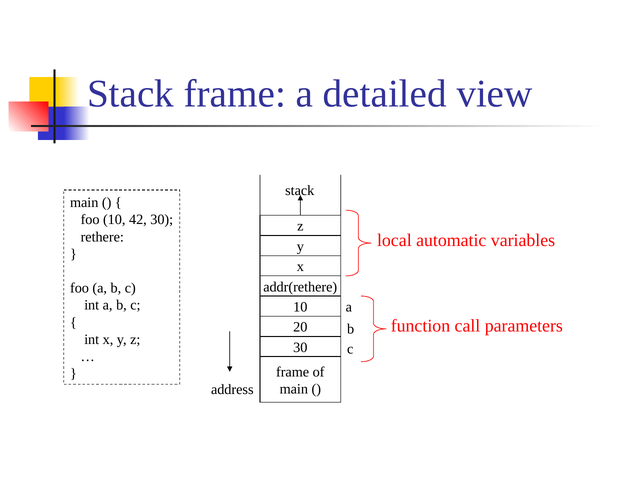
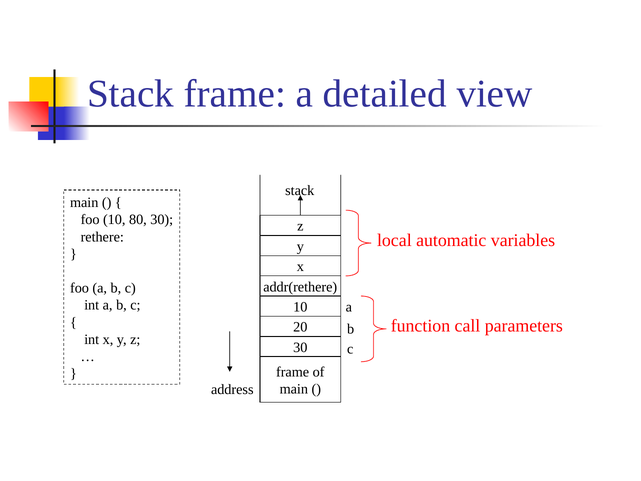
42: 42 -> 80
